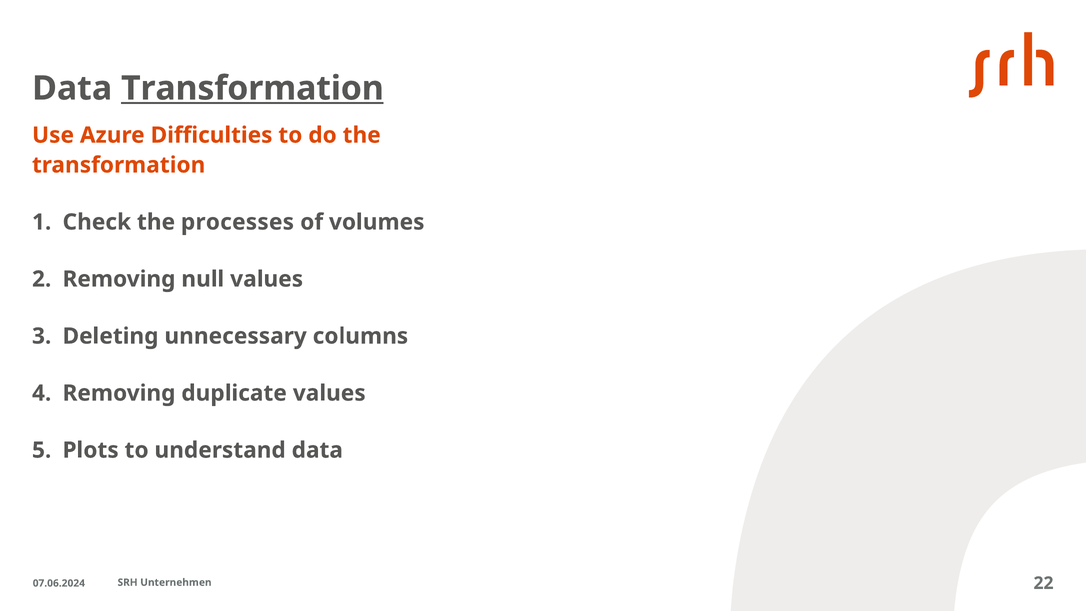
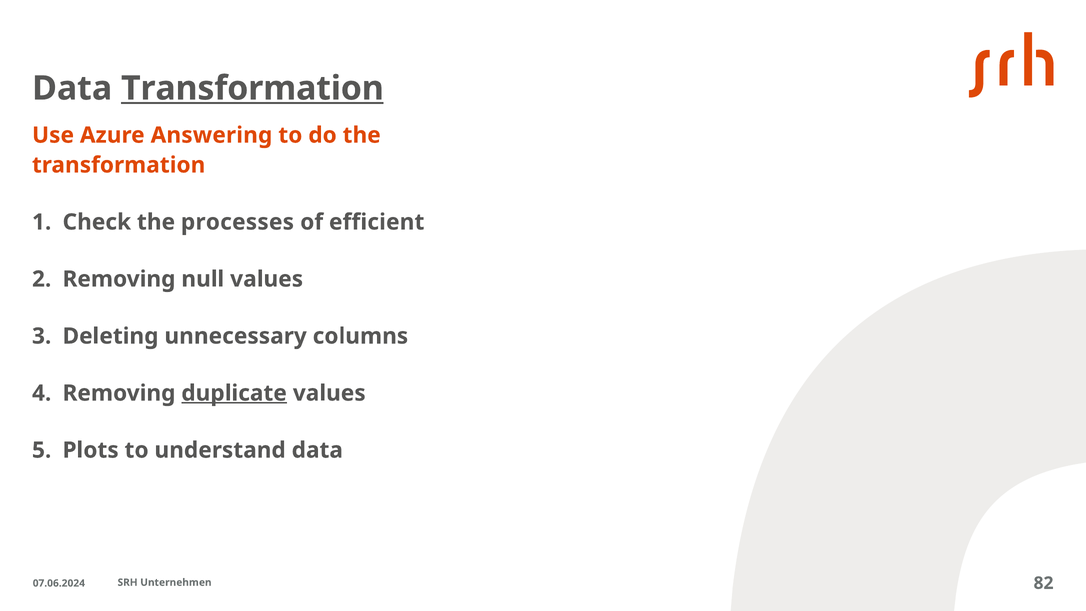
Difficulties: Difficulties -> Answering
volumes: volumes -> efficient
duplicate underline: none -> present
22: 22 -> 82
